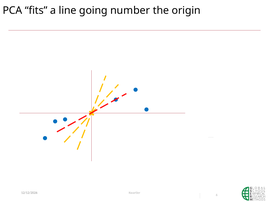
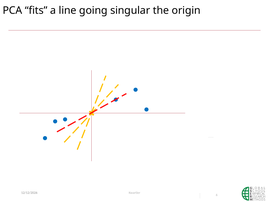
number: number -> singular
